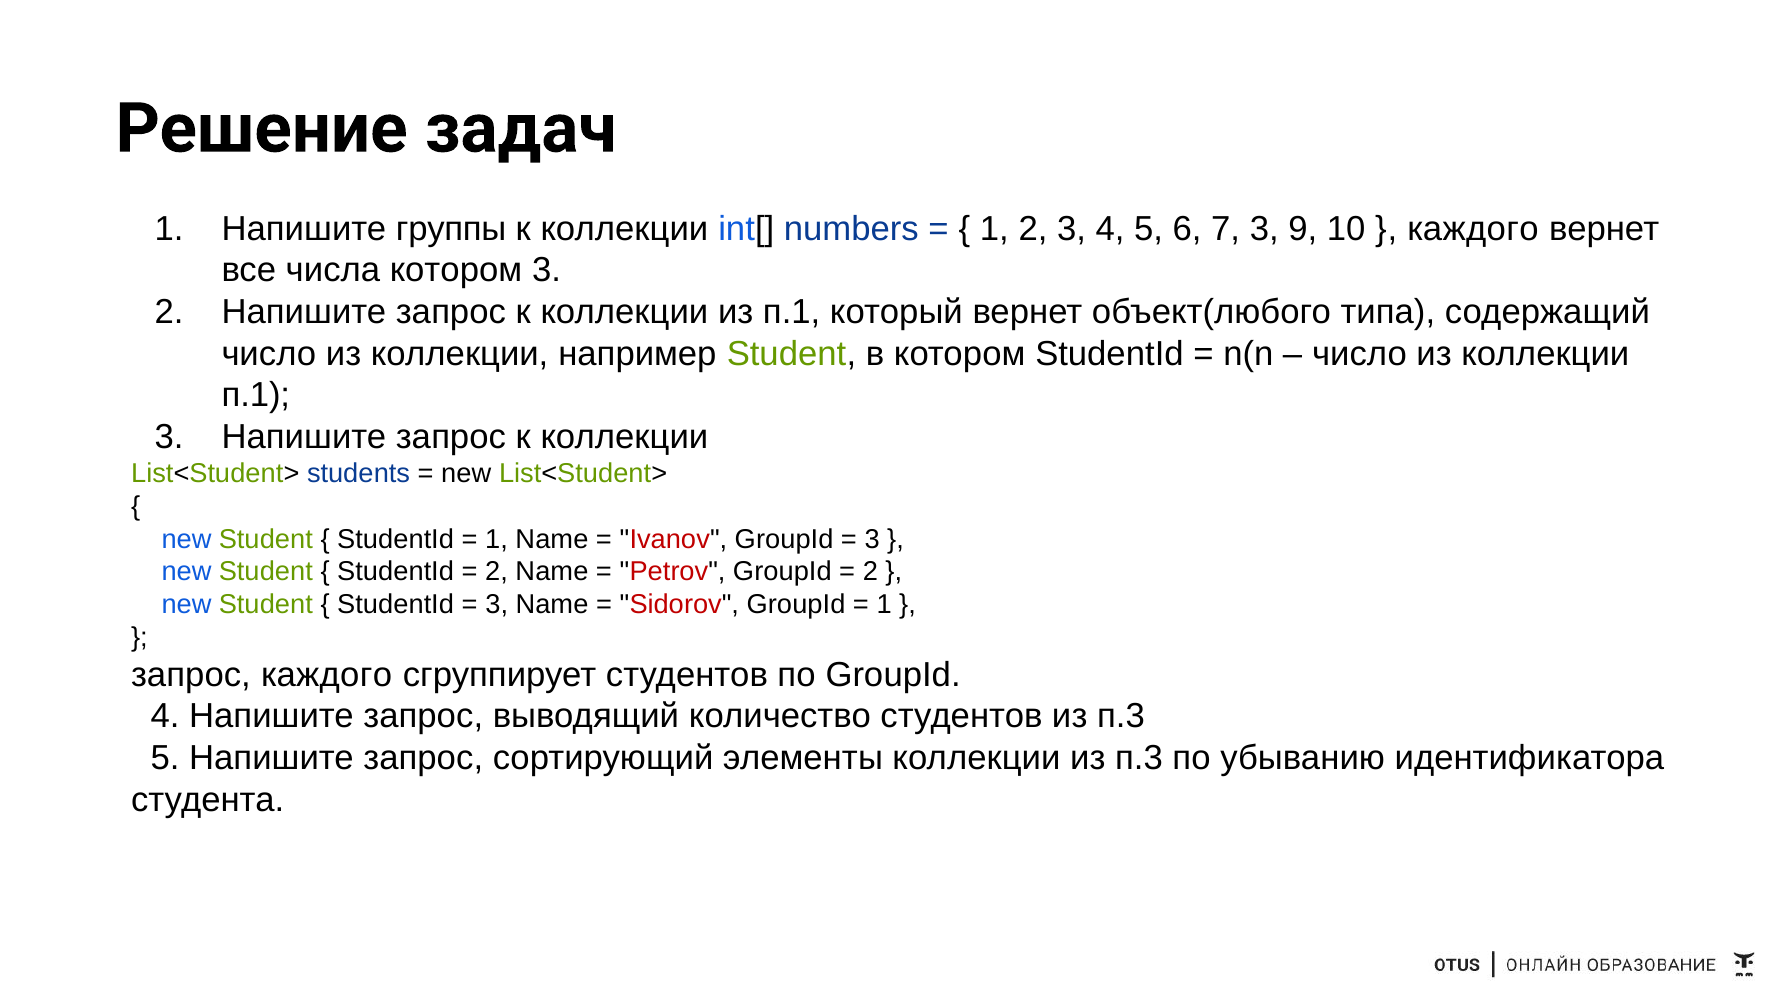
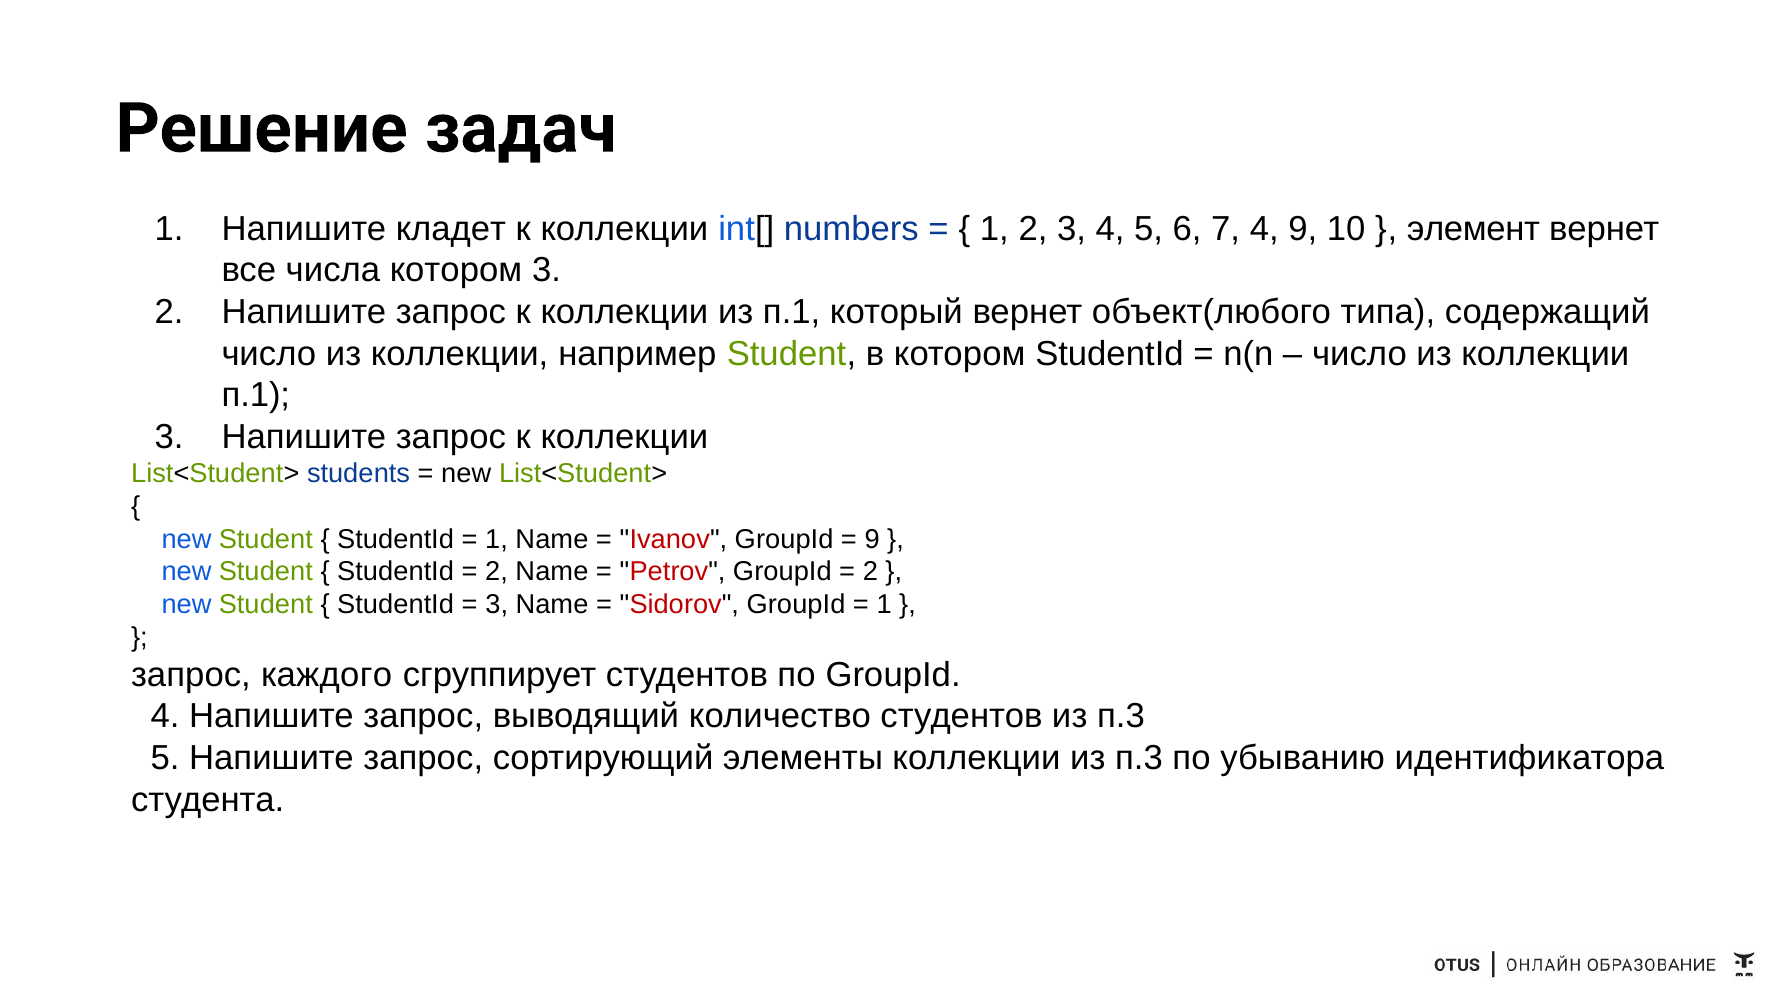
группы: группы -> кладет
7 3: 3 -> 4
каждого at (1473, 229): каждого -> элемент
3 at (872, 539): 3 -> 9
